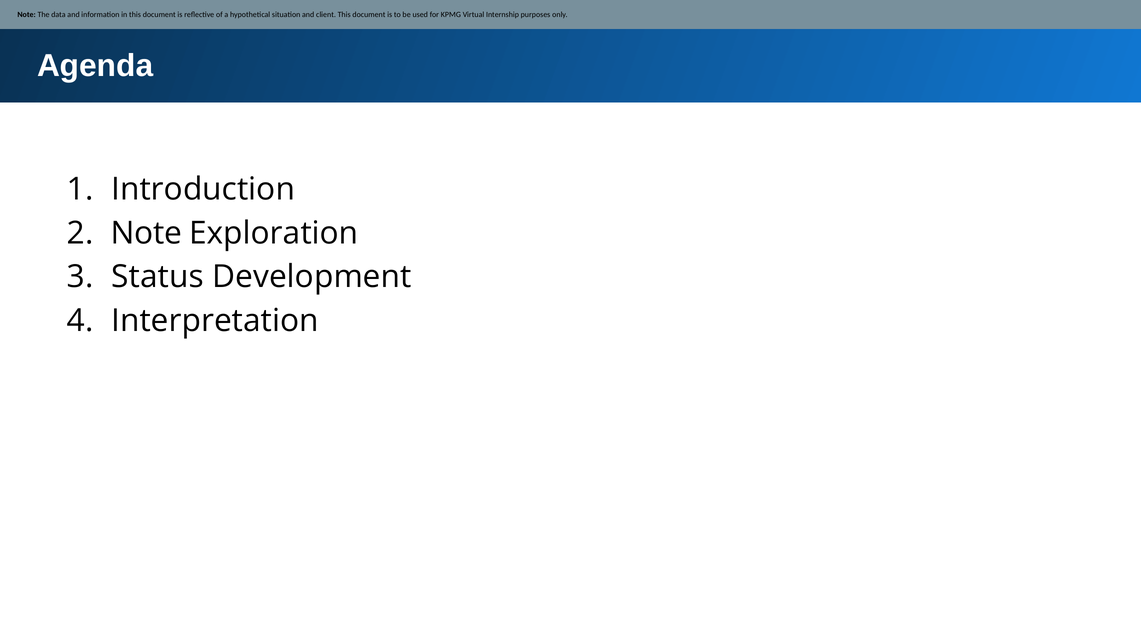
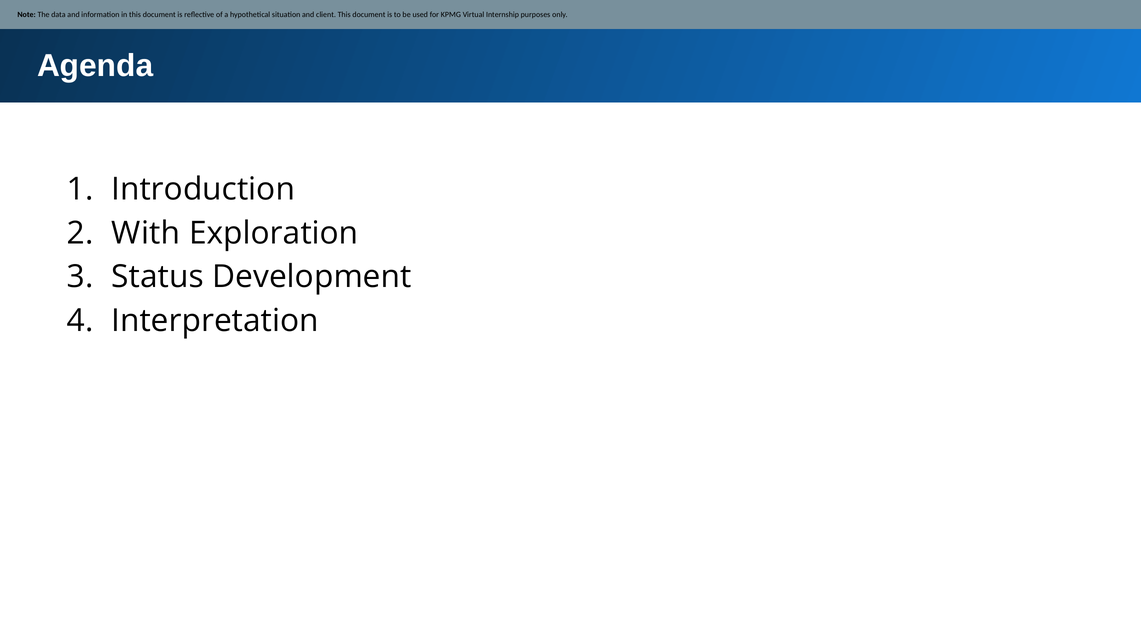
Note at (146, 233): Note -> With
